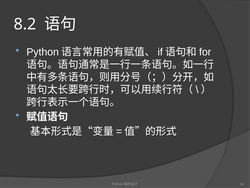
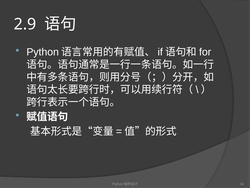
8.2: 8.2 -> 2.9
